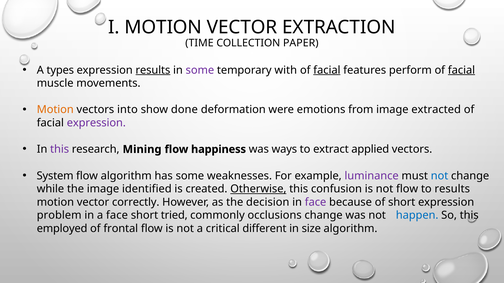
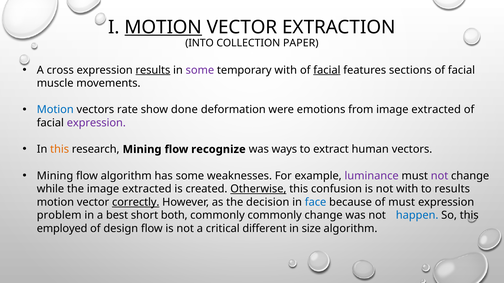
MOTION at (163, 27) underline: none -> present
TIME: TIME -> INTO
types: types -> cross
perform: perform -> sections
facial at (461, 70) underline: present -> none
Motion at (55, 110) colour: orange -> blue
into: into -> rate
this at (60, 150) colour: purple -> orange
happiness: happiness -> recognize
applied: applied -> human
System at (55, 176): System -> Mining
not at (440, 176) colour: blue -> purple
the image identified: identified -> extracted
not flow: flow -> with
correctly underline: none -> present
face at (316, 202) colour: purple -> blue
of short: short -> must
a face: face -> best
tried: tried -> both
commonly occlusions: occlusions -> commonly
frontal: frontal -> design
